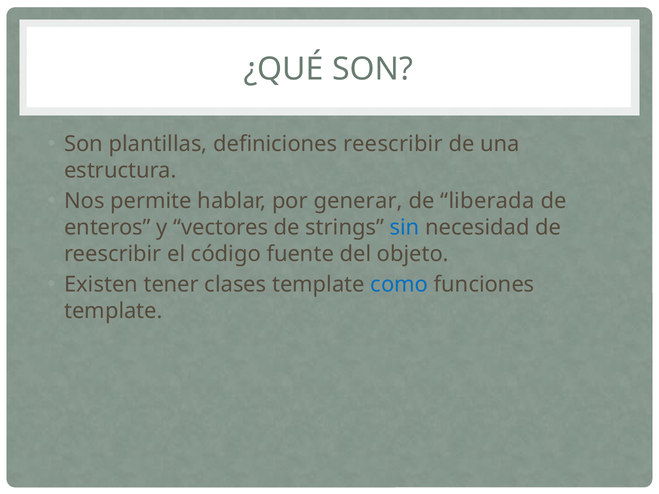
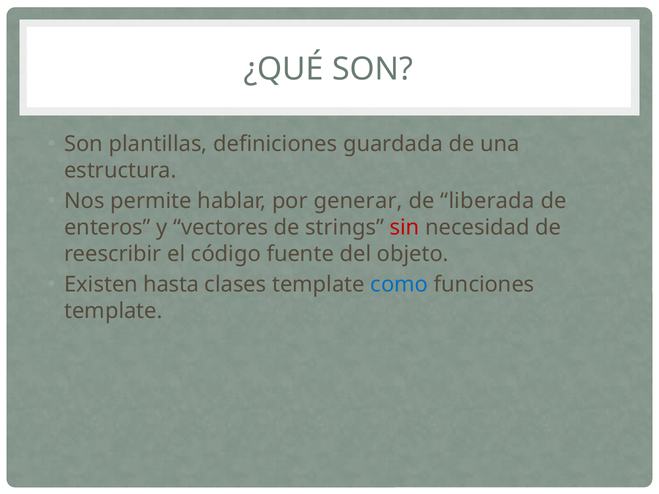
definiciones reescribir: reescribir -> guardada
sin colour: blue -> red
tener: tener -> hasta
